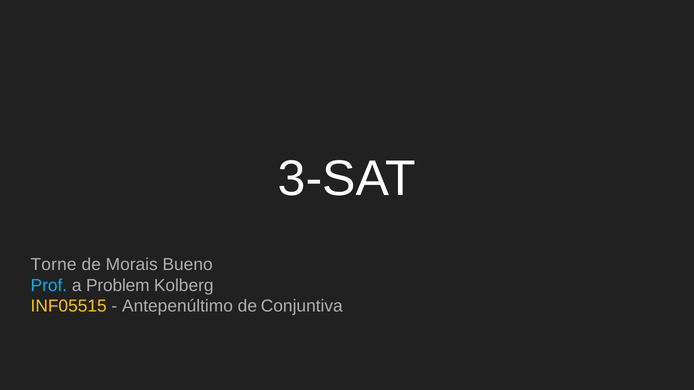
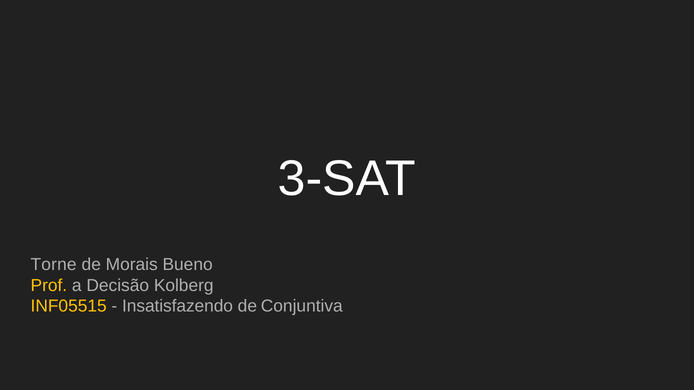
Prof colour: light blue -> yellow
Problem: Problem -> Decisão
Antepenúltimo: Antepenúltimo -> Insatisfazendo
